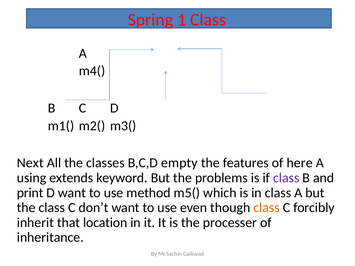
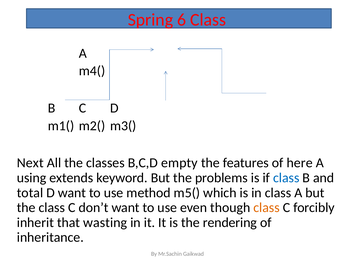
1: 1 -> 6
class at (286, 178) colour: purple -> blue
print: print -> total
location: location -> wasting
processer: processer -> rendering
